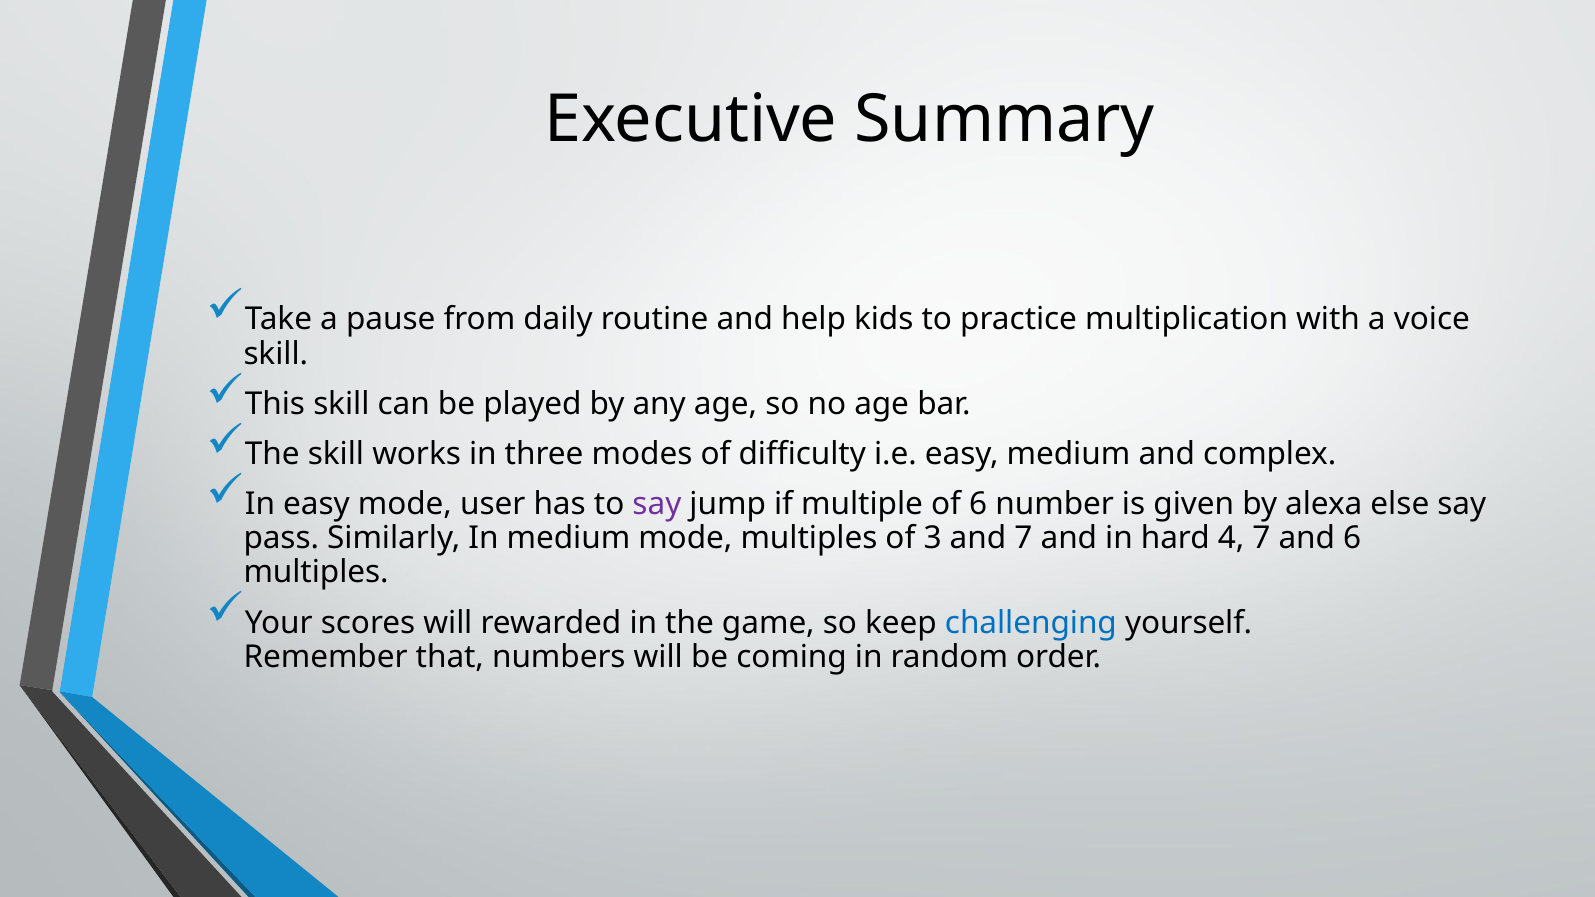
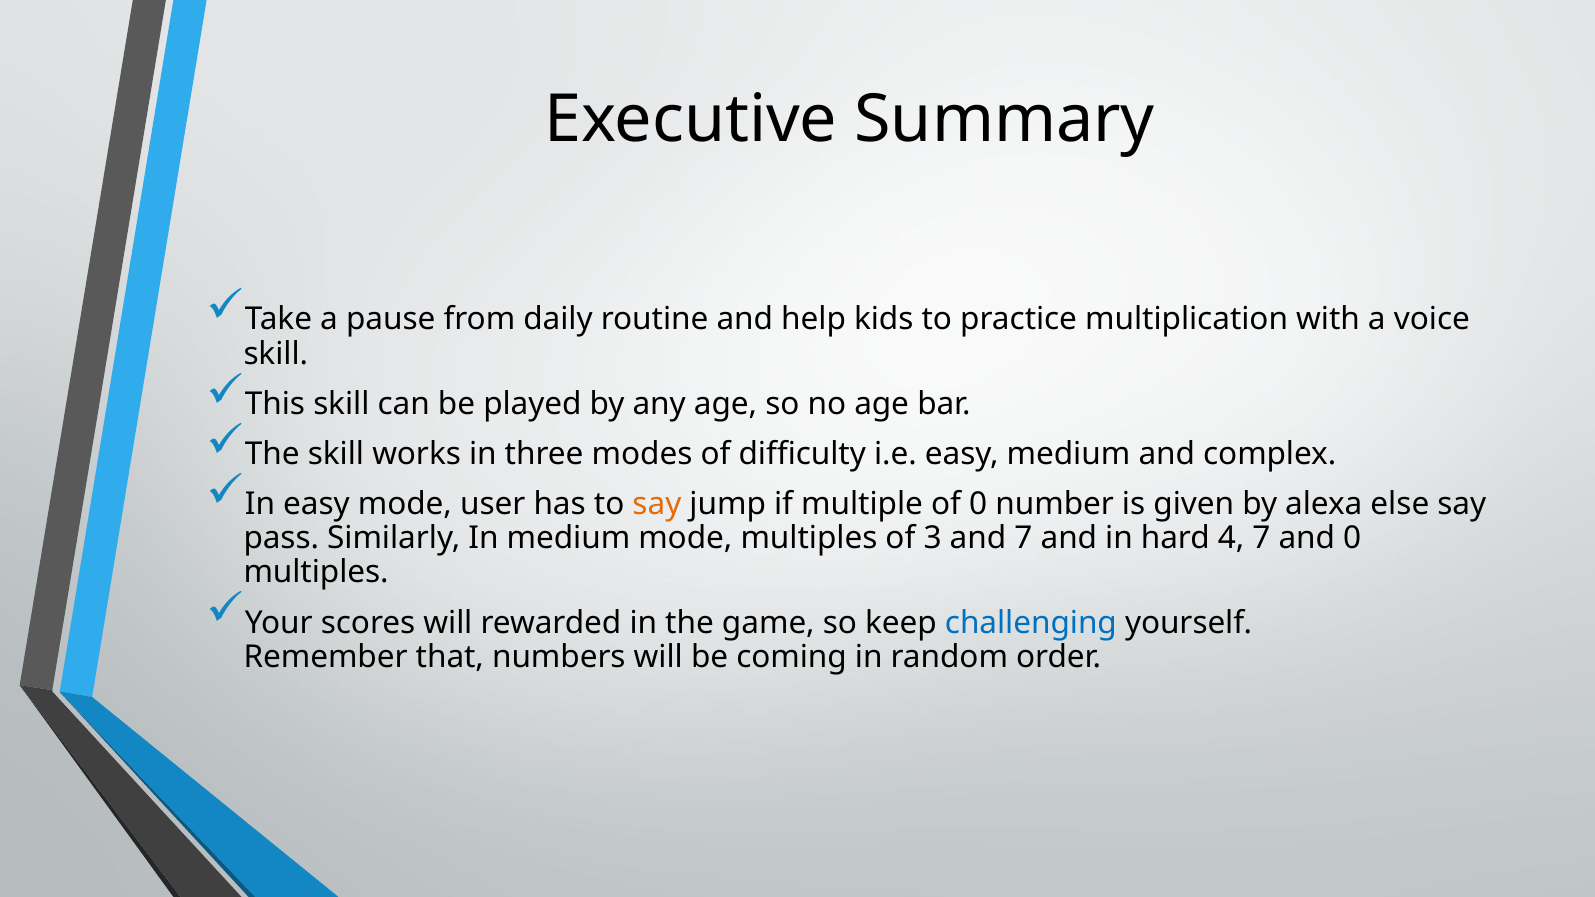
say at (657, 504) colour: purple -> orange
of 6: 6 -> 0
and 6: 6 -> 0
